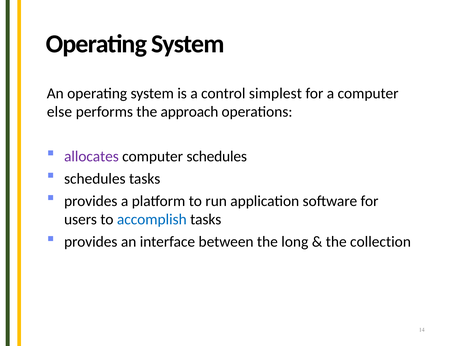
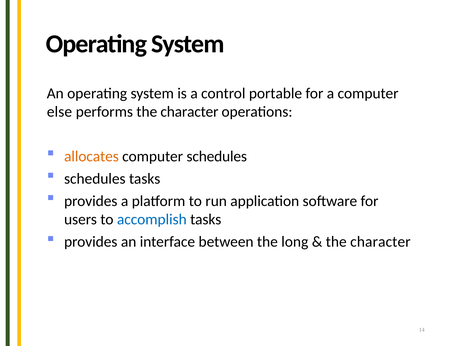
simplest: simplest -> portable
performs the approach: approach -> character
allocates colour: purple -> orange
collection at (381, 242): collection -> character
